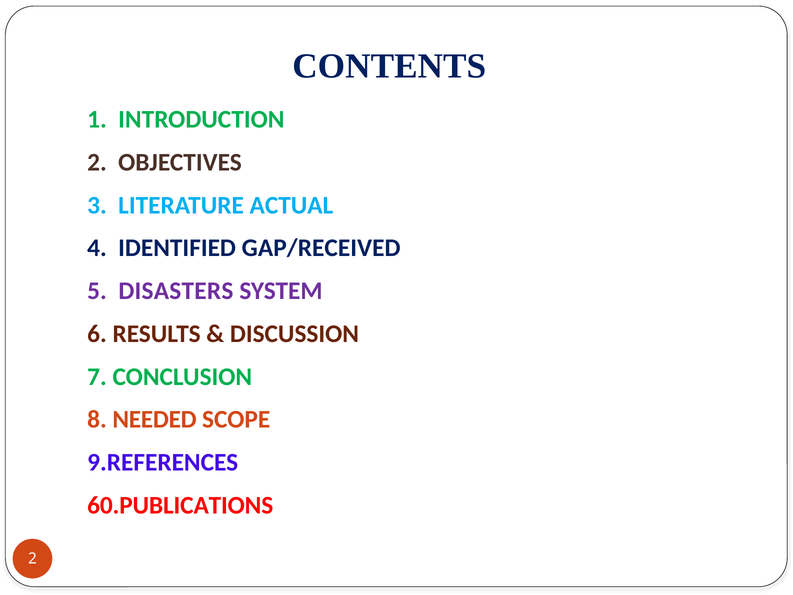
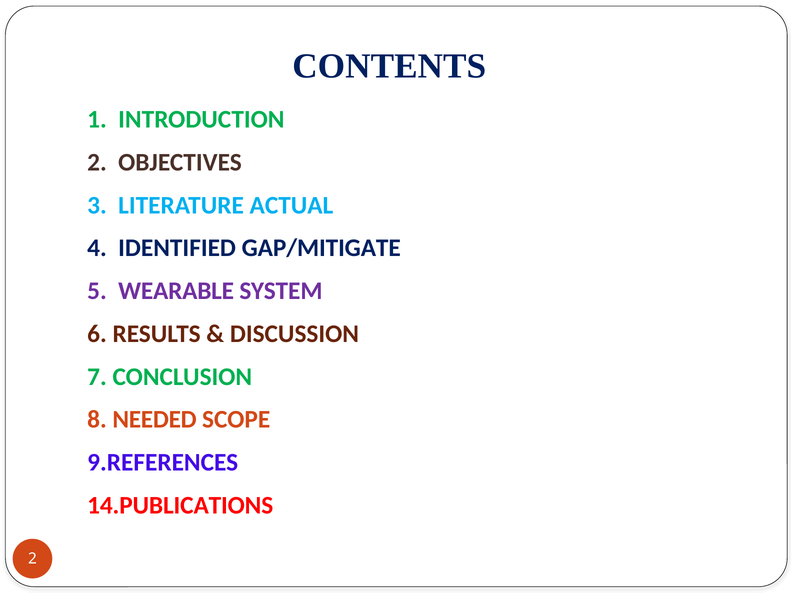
GAP/RECEIVED: GAP/RECEIVED -> GAP/MITIGATE
DISASTERS: DISASTERS -> WEARABLE
60.PUBLICATIONS: 60.PUBLICATIONS -> 14.PUBLICATIONS
